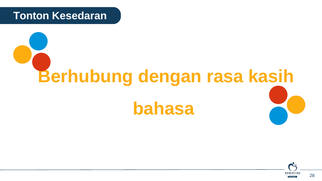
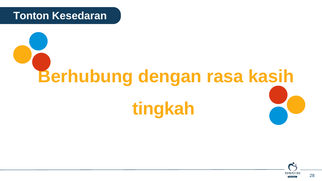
bahasa: bahasa -> tingkah
